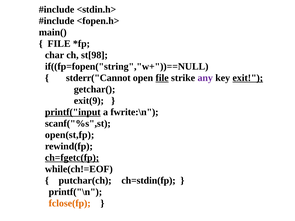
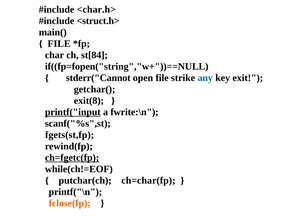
<stdin.h>: <stdin.h> -> <char.h>
<fopen.h>: <fopen.h> -> <struct.h>
st[98: st[98 -> st[84
file at (162, 78) underline: present -> none
any colour: purple -> blue
exit underline: present -> none
exit(9: exit(9 -> exit(8
open(st,fp: open(st,fp -> fgets(st,fp
ch=stdin(fp: ch=stdin(fp -> ch=char(fp
